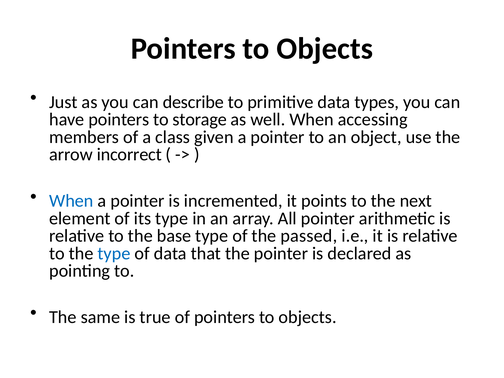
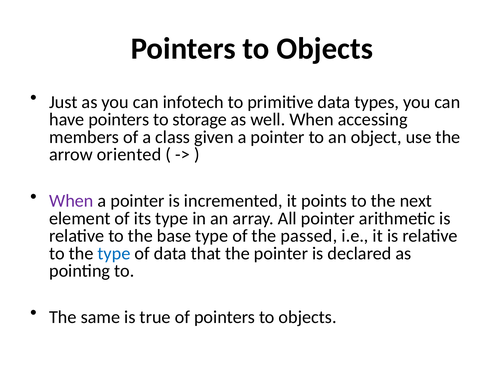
describe: describe -> infotech
incorrect: incorrect -> oriented
When at (71, 201) colour: blue -> purple
